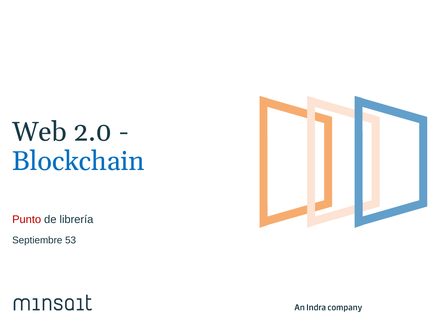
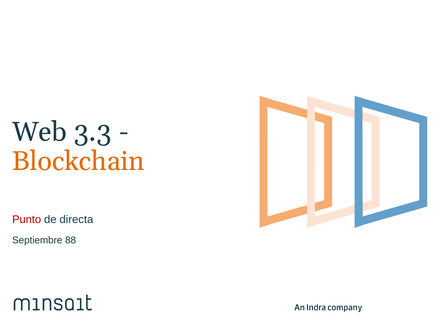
2.0: 2.0 -> 3.3
Blockchain colour: blue -> orange
librería: librería -> directa
53: 53 -> 88
